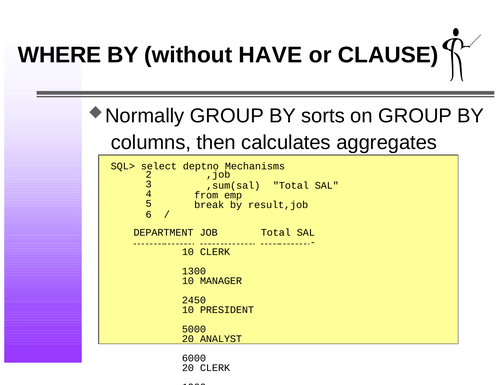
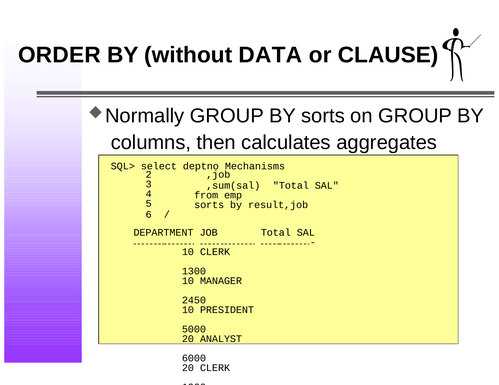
WHERE: WHERE -> ORDER
HAVE: HAVE -> DATA
break at (209, 205): break -> sorts
